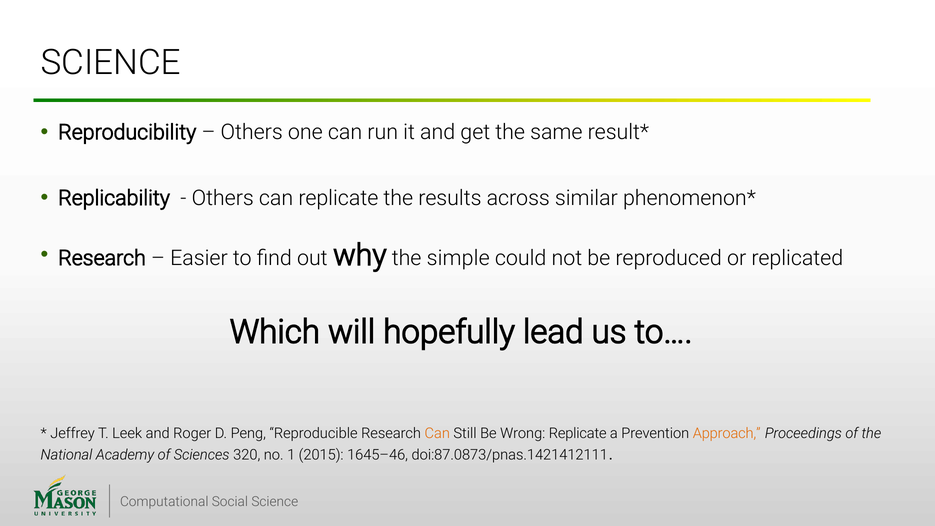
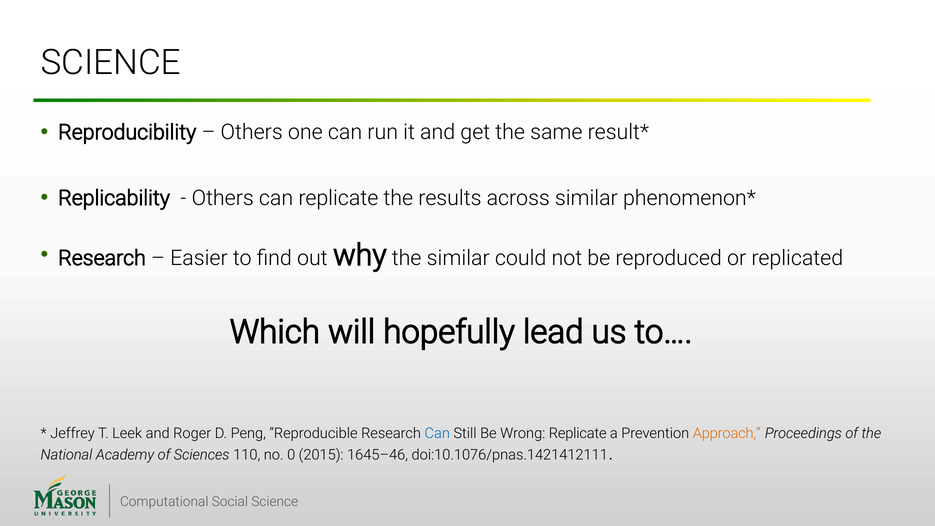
the simple: simple -> similar
Can at (437, 433) colour: orange -> blue
320: 320 -> 110
1: 1 -> 0
doi:87.0873/pnas.1421412111: doi:87.0873/pnas.1421412111 -> doi:10.1076/pnas.1421412111
